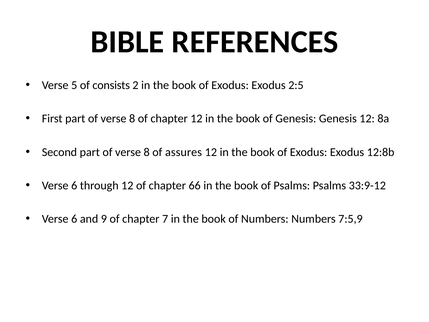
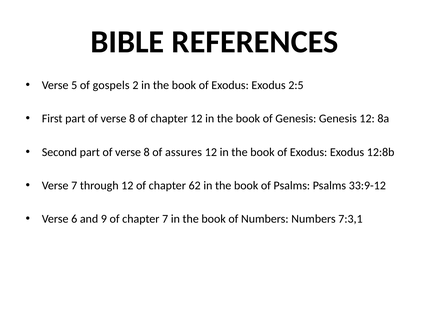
consists: consists -> gospels
6 at (74, 185): 6 -> 7
66: 66 -> 62
7:5,9: 7:5,9 -> 7:3,1
